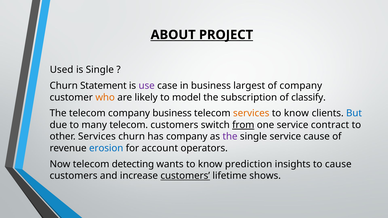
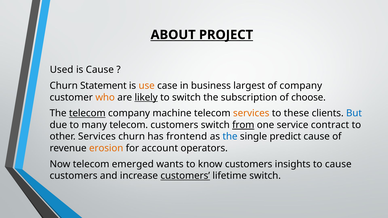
is Single: Single -> Cause
use colour: purple -> orange
likely underline: none -> present
to model: model -> switch
classify: classify -> choose
telecom at (87, 113) underline: none -> present
company business: business -> machine
know at (296, 113): know -> these
has company: company -> frontend
the at (230, 137) colour: purple -> blue
single service: service -> predict
erosion colour: blue -> orange
detecting: detecting -> emerged
know prediction: prediction -> customers
lifetime shows: shows -> switch
